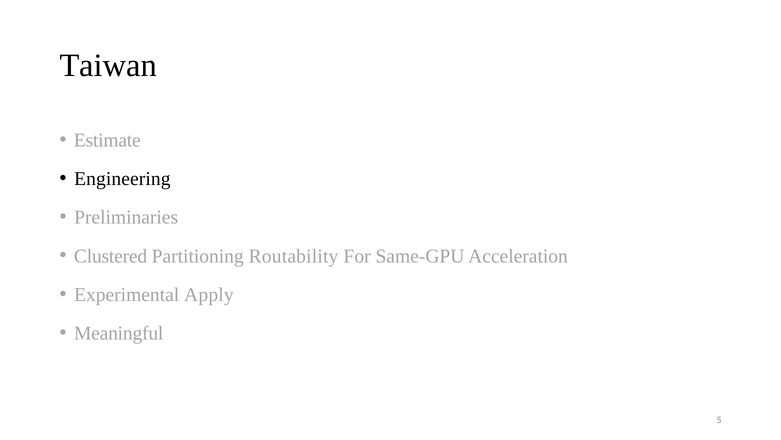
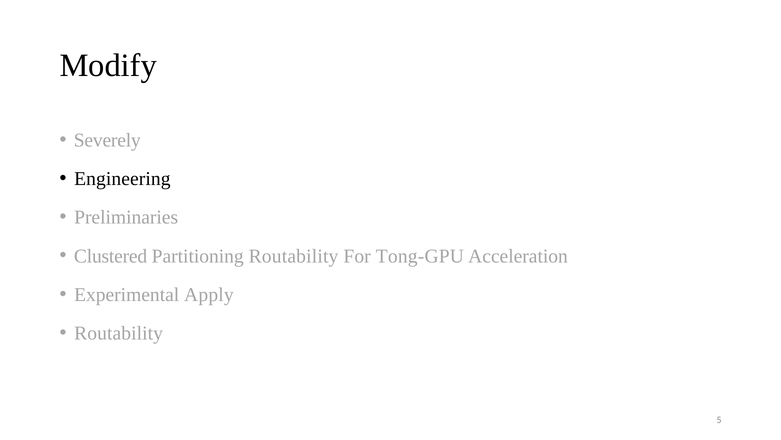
Taiwan: Taiwan -> Modify
Estimate: Estimate -> Severely
Same-GPU: Same-GPU -> Tong-GPU
Meaningful at (119, 333): Meaningful -> Routability
